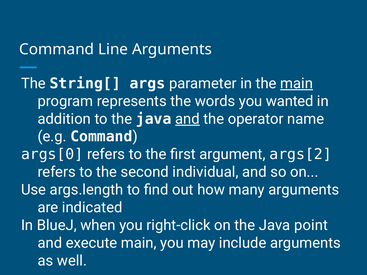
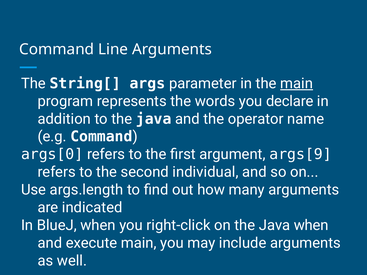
wanted: wanted -> declare
and at (187, 119) underline: present -> none
args[2: args[2 -> args[9
Java point: point -> when
